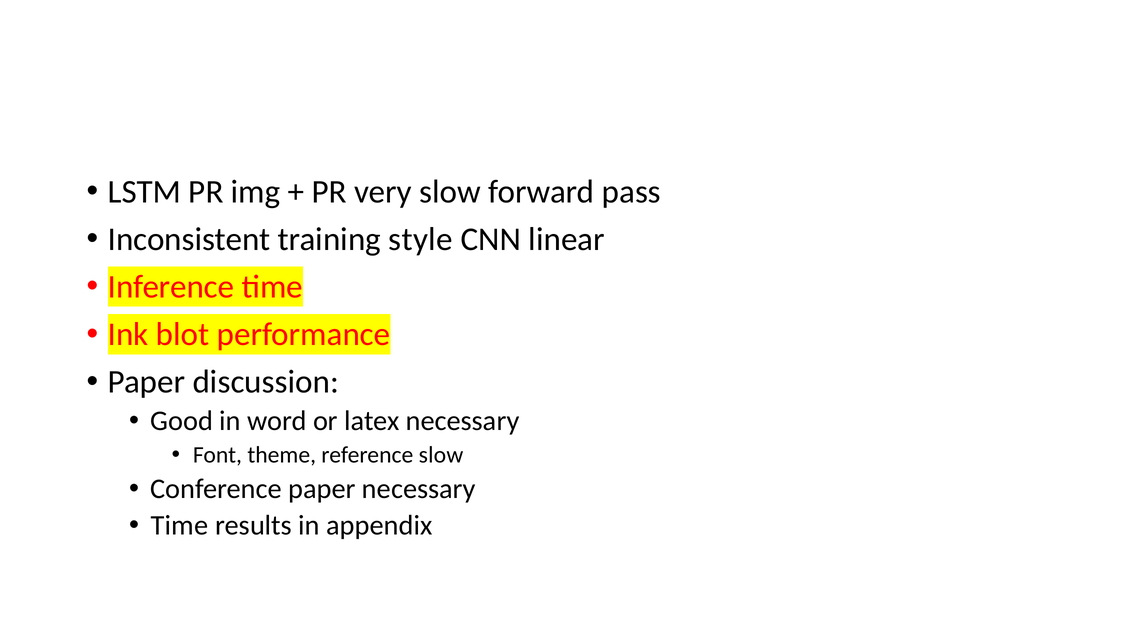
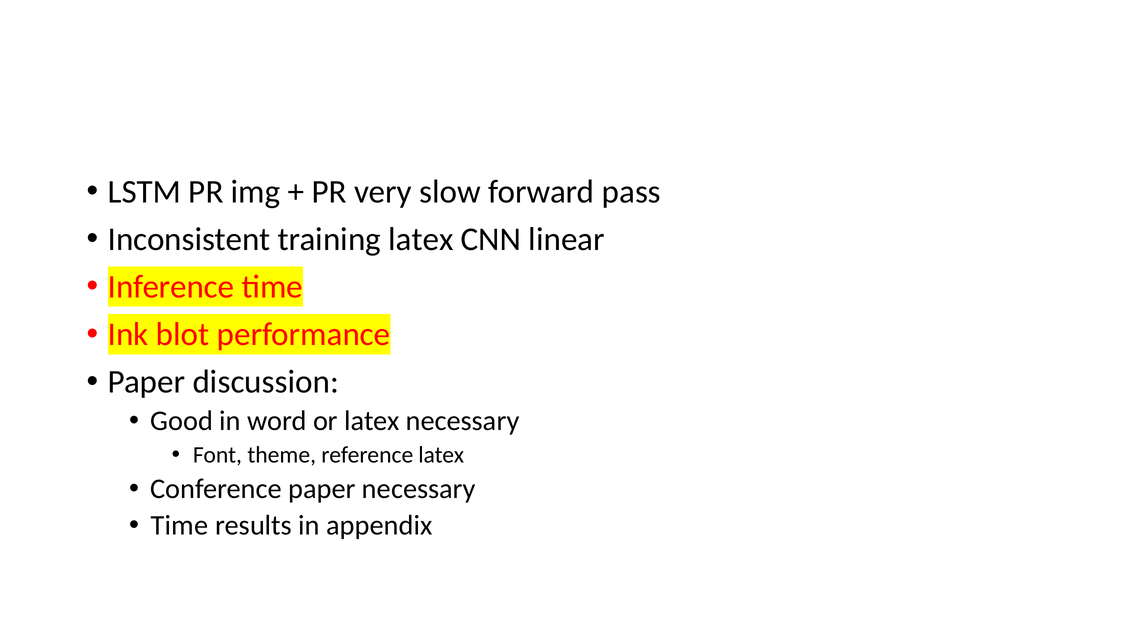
training style: style -> latex
reference slow: slow -> latex
